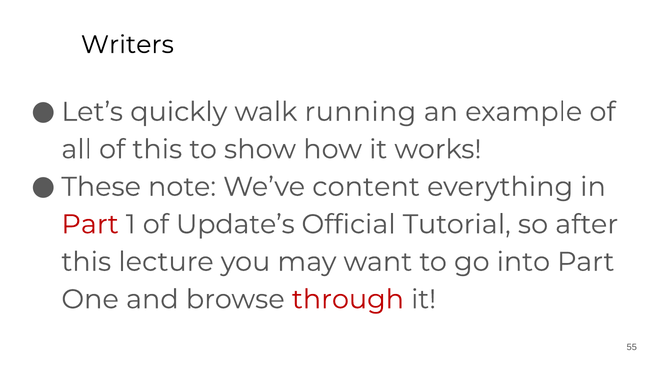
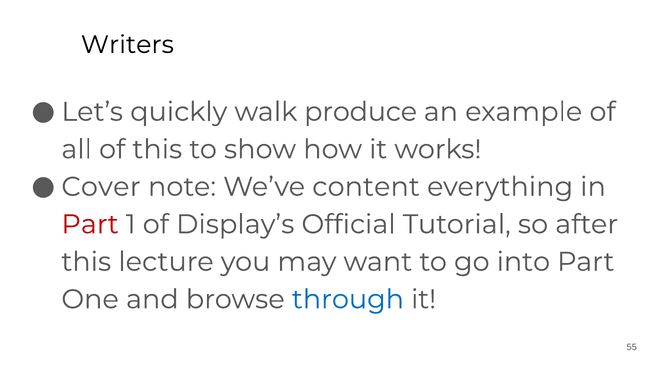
running: running -> produce
These: These -> Cover
Update’s: Update’s -> Display’s
through colour: red -> blue
